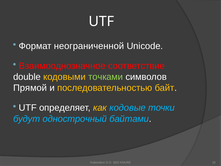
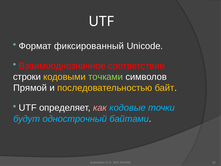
неограниченной: неограниченной -> фиксированный
double: double -> строки
как colour: yellow -> pink
